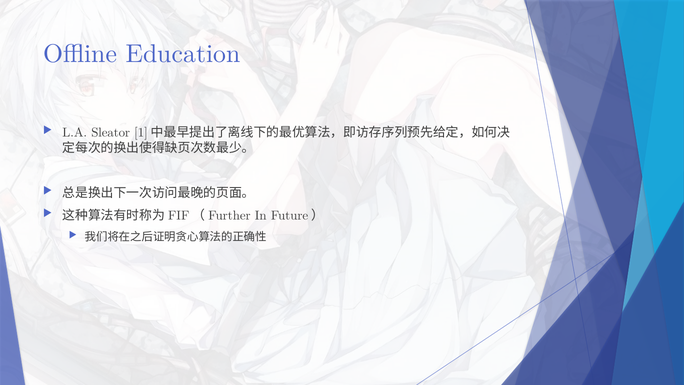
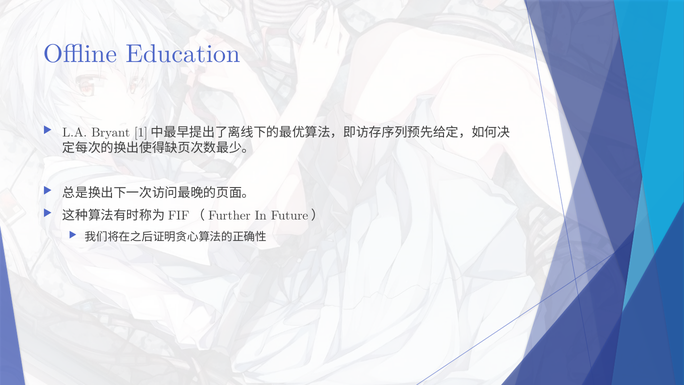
Sleator: Sleator -> Bryant
